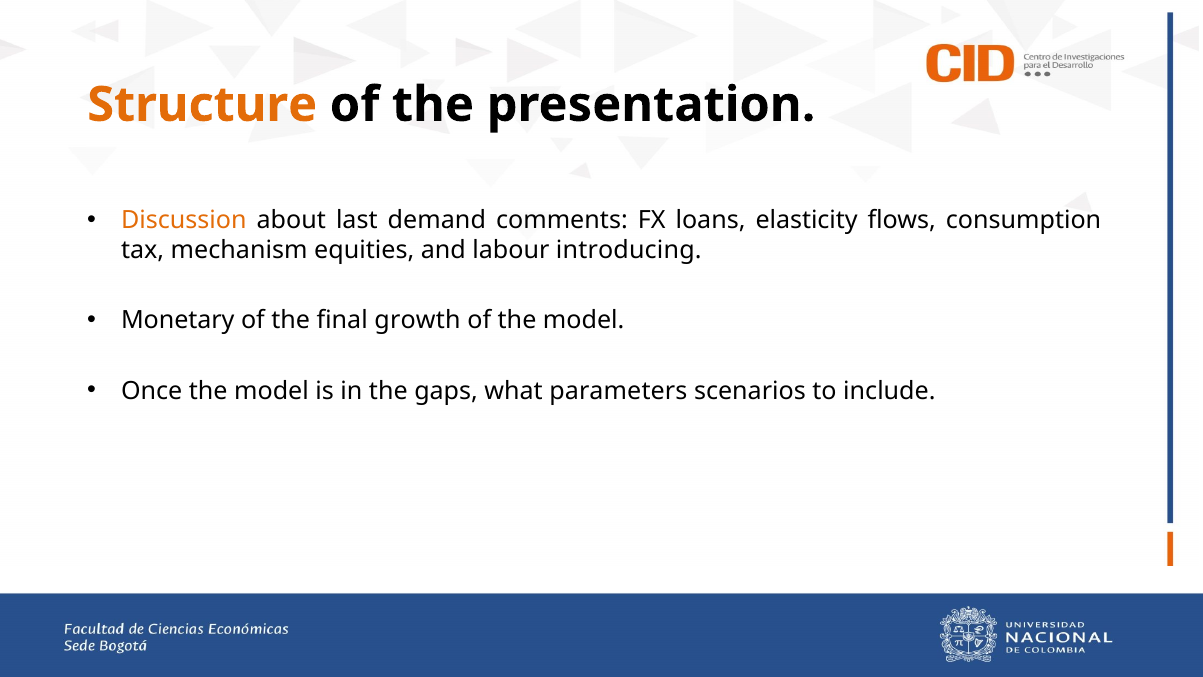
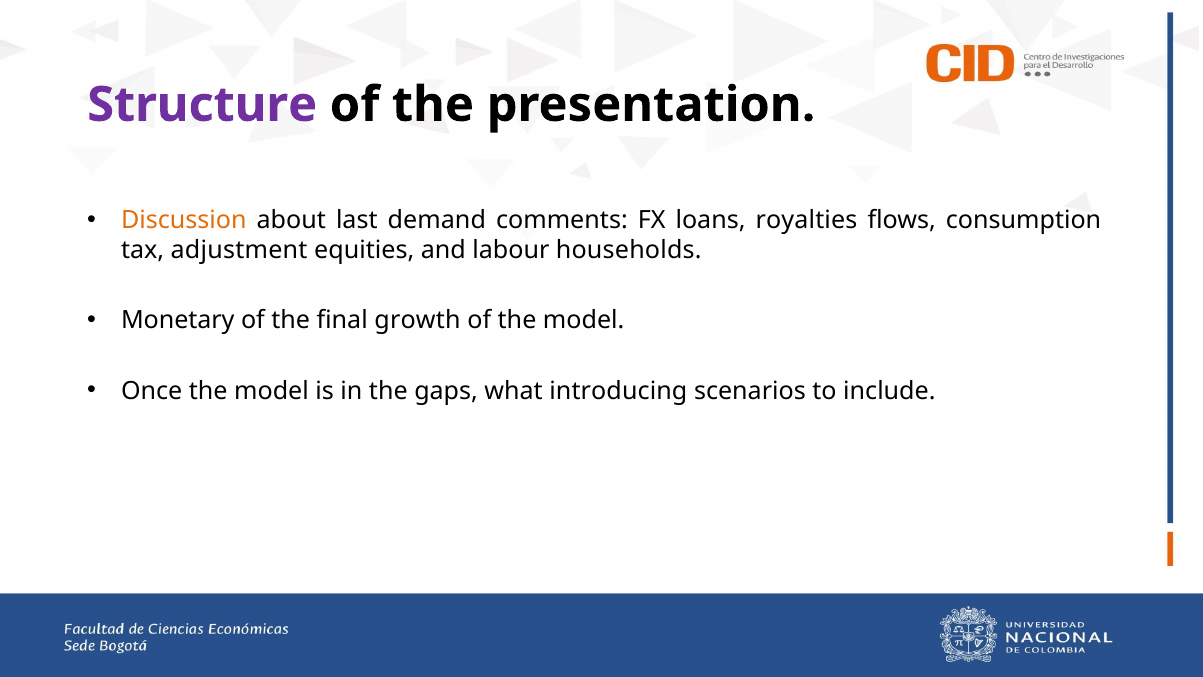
Structure colour: orange -> purple
elasticity: elasticity -> royalties
mechanism: mechanism -> adjustment
introducing: introducing -> households
parameters: parameters -> introducing
